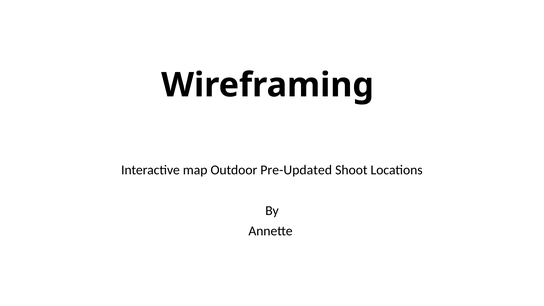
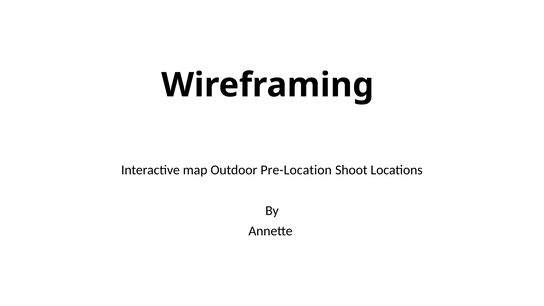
Pre-Updated: Pre-Updated -> Pre-Location
